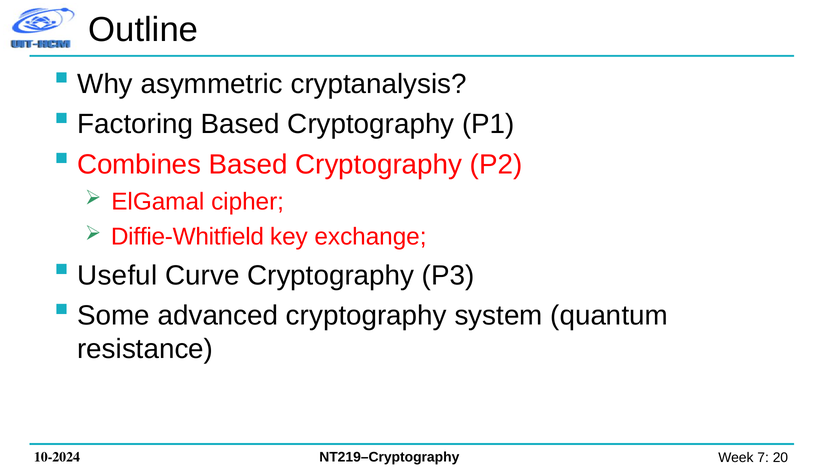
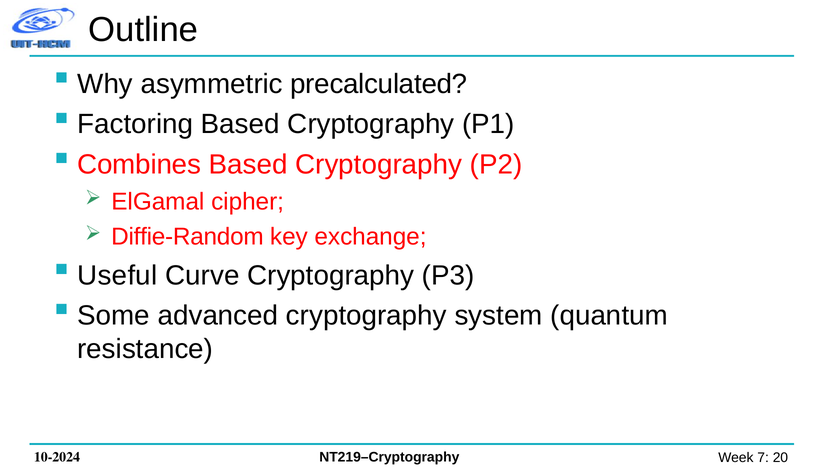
cryptanalysis: cryptanalysis -> precalculated
Diffie-Whitfield: Diffie-Whitfield -> Diffie-Random
